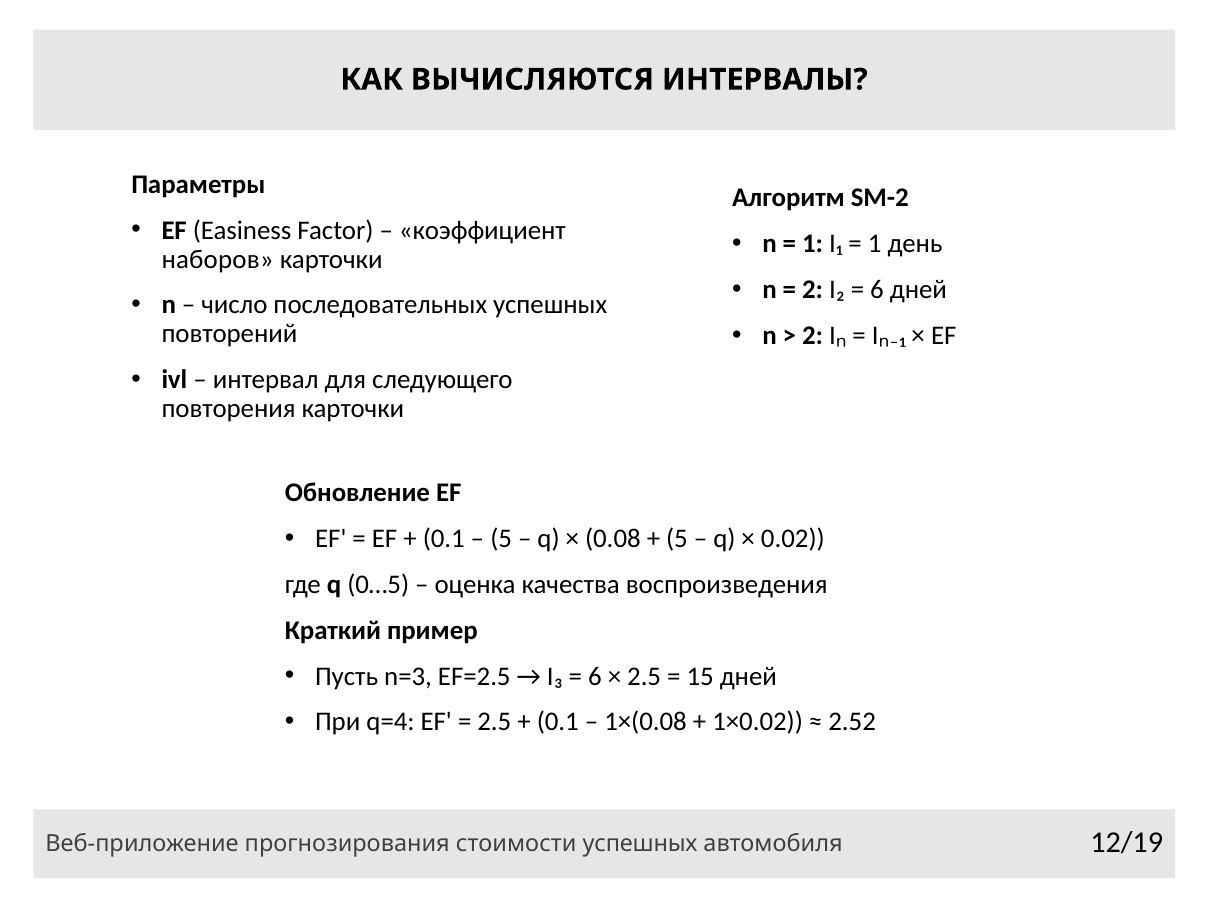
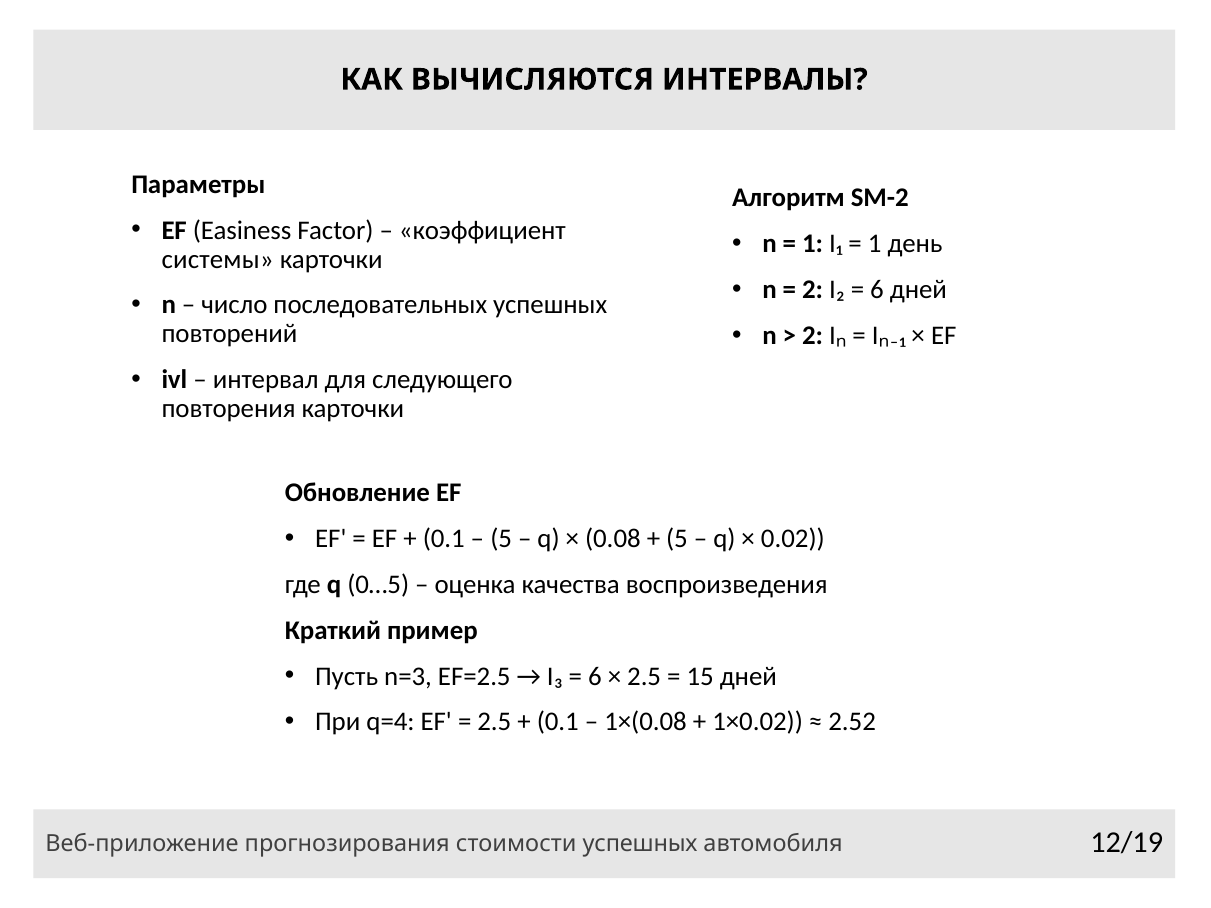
наборов: наборов -> системы
